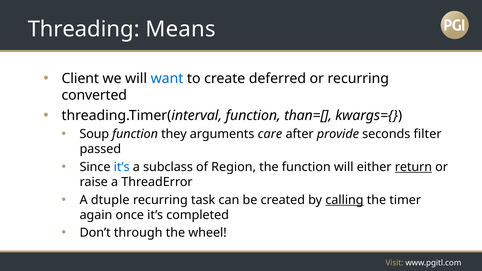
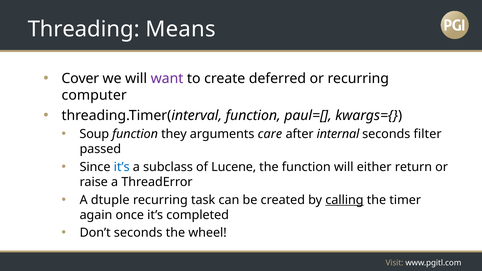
Client: Client -> Cover
want colour: blue -> purple
converted: converted -> computer
than=[: than=[ -> paul=[
provide: provide -> internal
Region: Region -> Lucene
return underline: present -> none
Don’t through: through -> seconds
